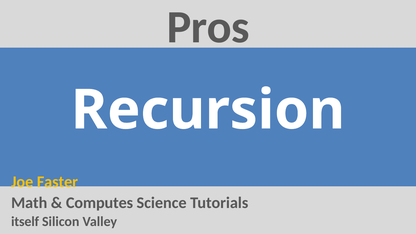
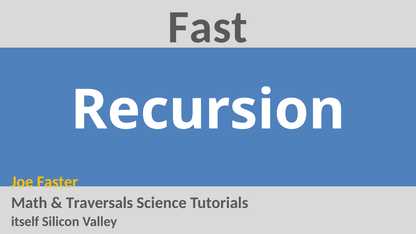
Pros: Pros -> Fast
Computes: Computes -> Traversals
